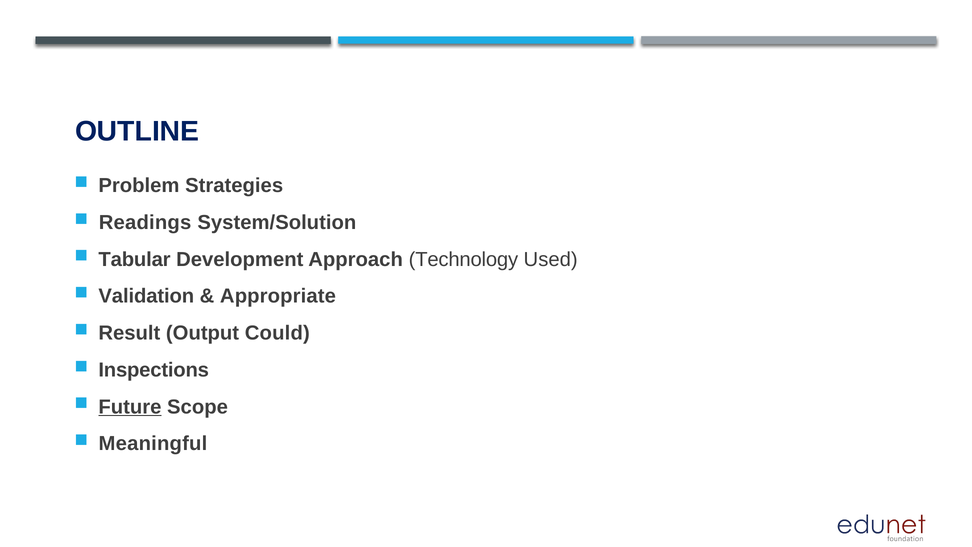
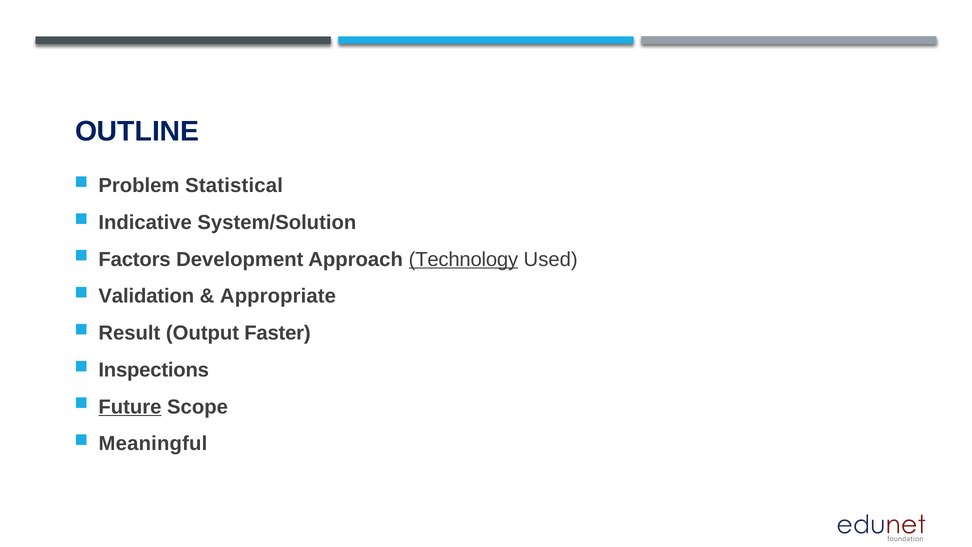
Strategies: Strategies -> Statistical
Readings: Readings -> Indicative
Tabular: Tabular -> Factors
Technology underline: none -> present
Could: Could -> Faster
